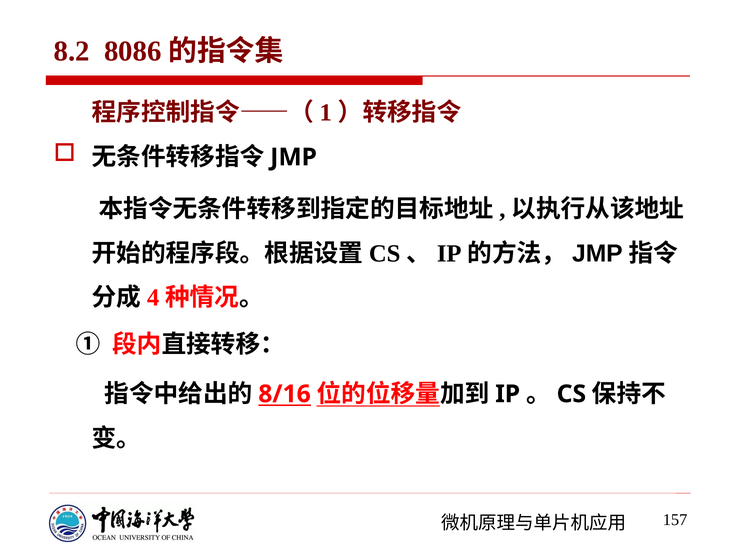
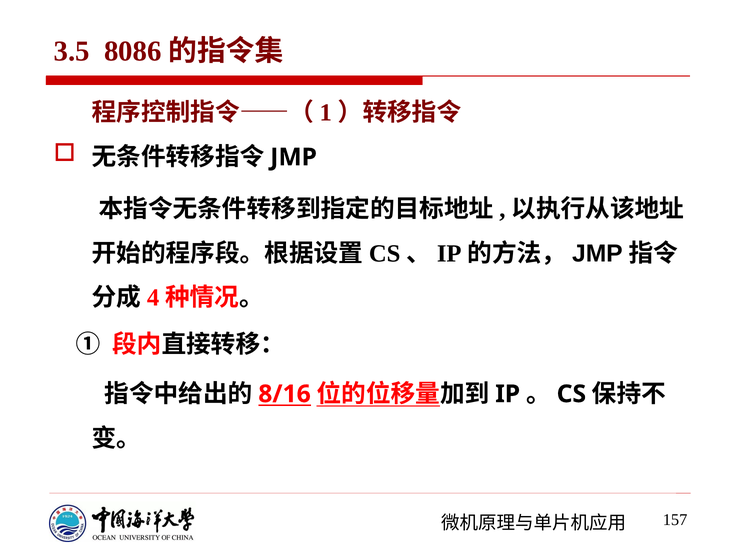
8.2: 8.2 -> 3.5
